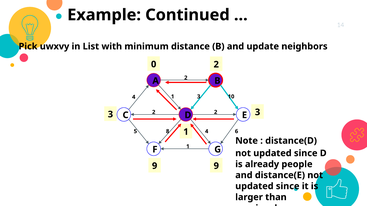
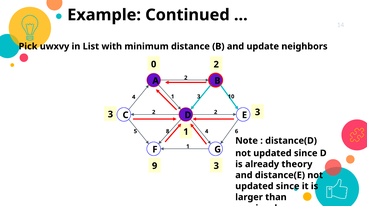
people: people -> theory
9 9: 9 -> 3
